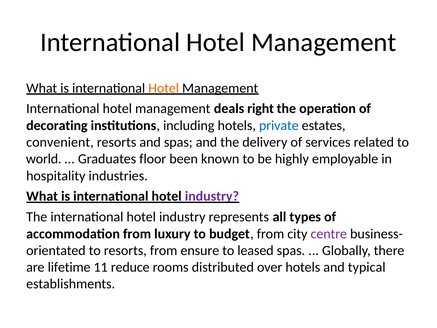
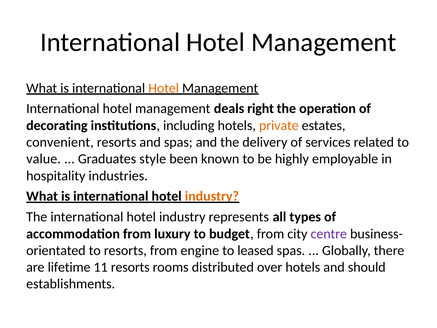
private colour: blue -> orange
world: world -> value
floor: floor -> style
industry at (212, 196) colour: purple -> orange
ensure: ensure -> engine
11 reduce: reduce -> resorts
typical: typical -> should
